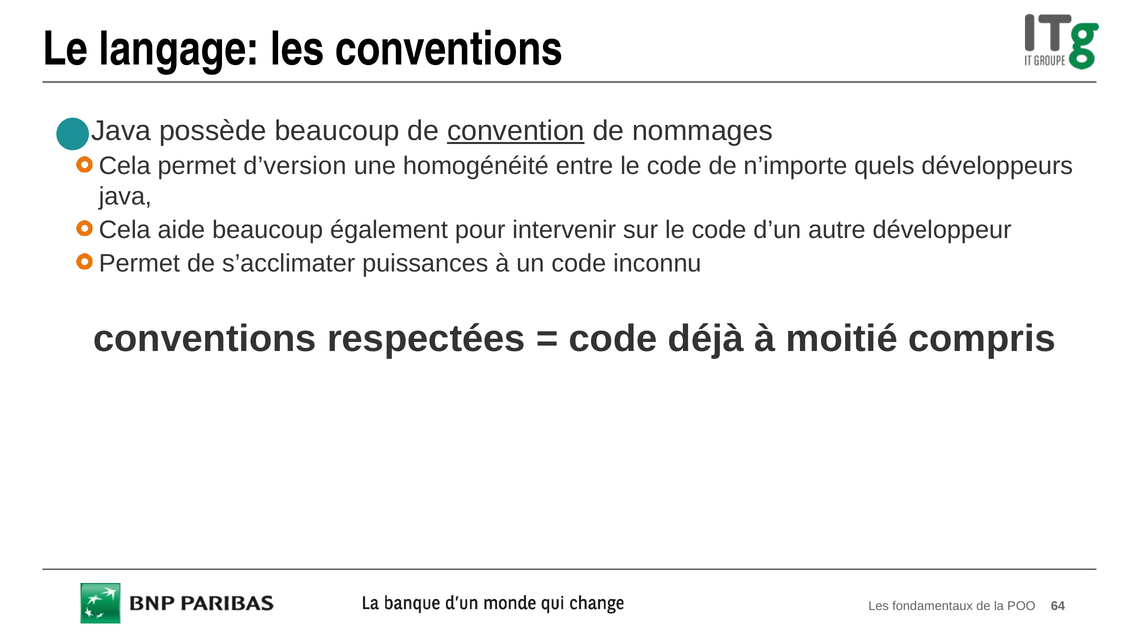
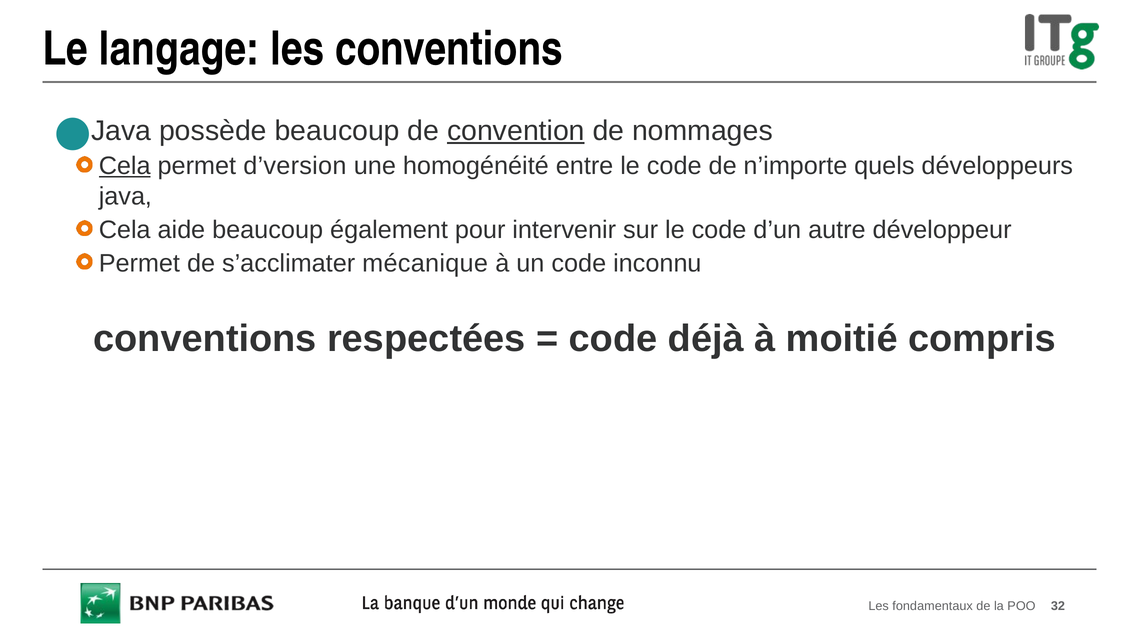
Cela at (125, 166) underline: none -> present
puissances: puissances -> mécanique
64: 64 -> 32
